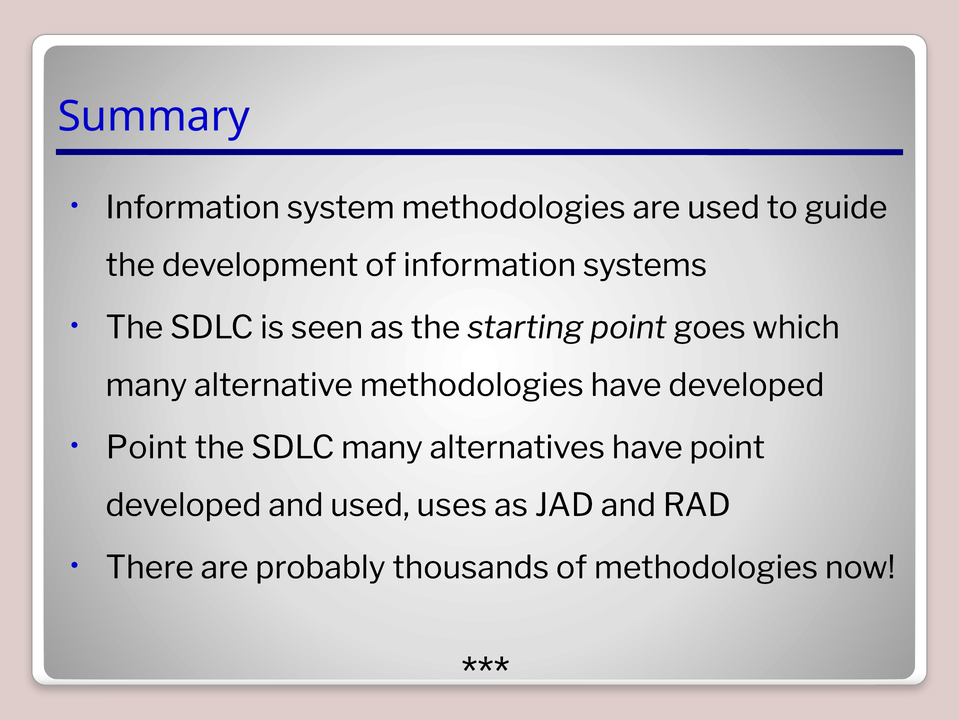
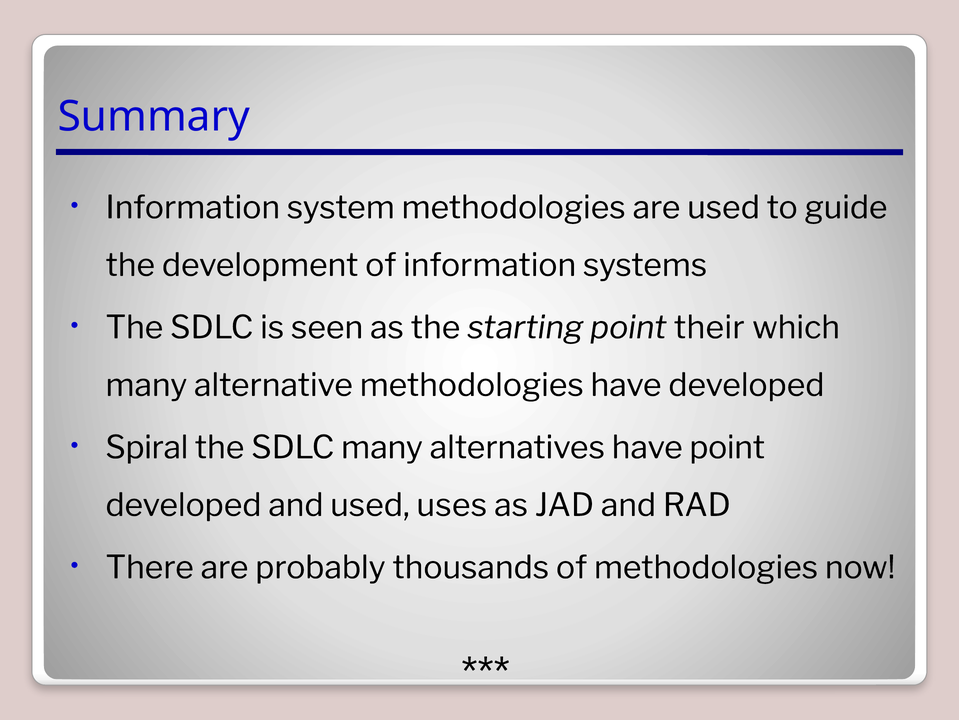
goes: goes -> their
Point at (147, 447): Point -> Spiral
